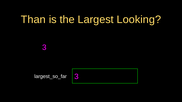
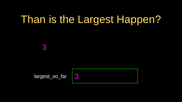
Looking: Looking -> Happen
